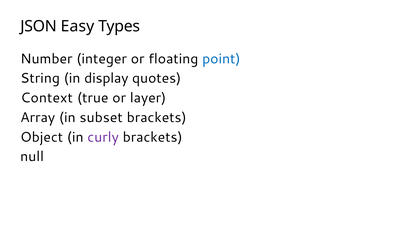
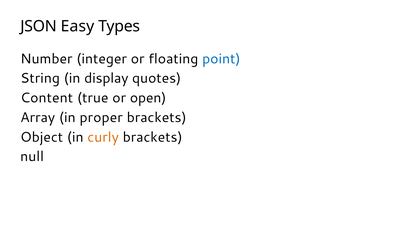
Context: Context -> Content
layer: layer -> open
subset: subset -> proper
curly colour: purple -> orange
